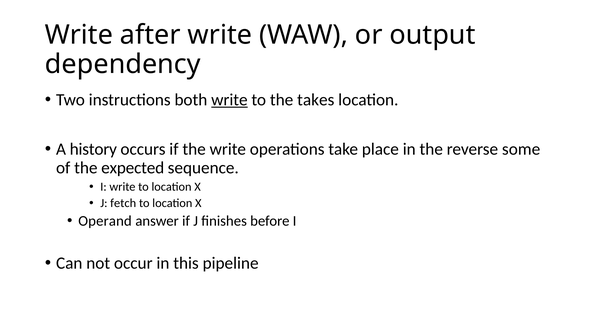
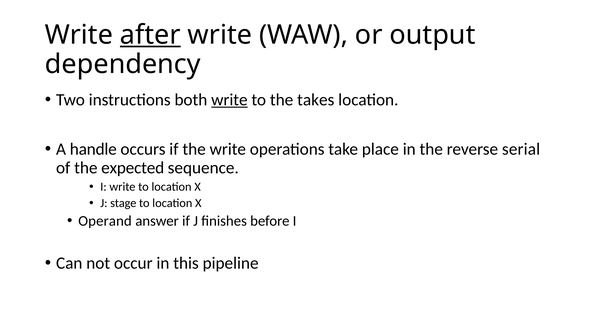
after underline: none -> present
history: history -> handle
some: some -> serial
fetch: fetch -> stage
